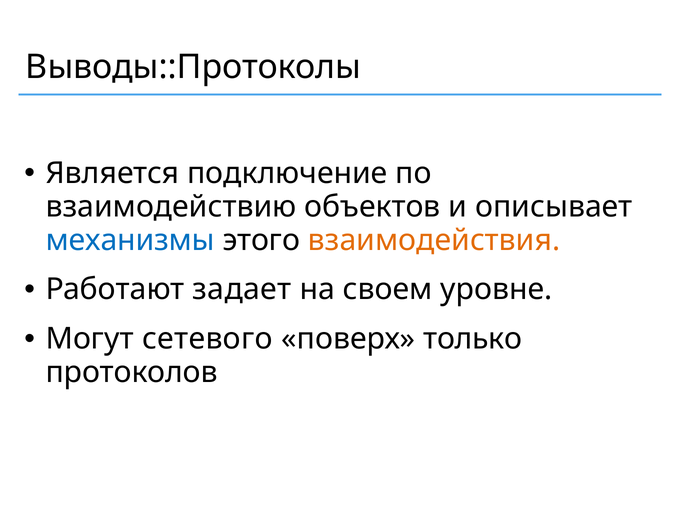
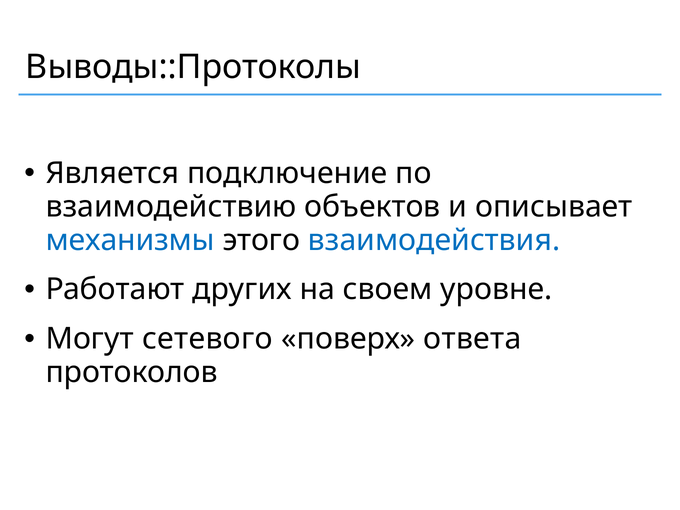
взаимодействия colour: orange -> blue
задает: задает -> других
только: только -> ответа
